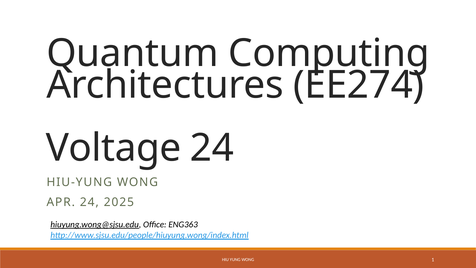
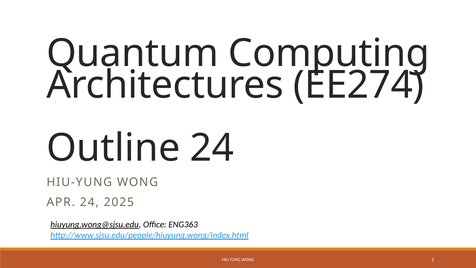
Voltage: Voltage -> Outline
